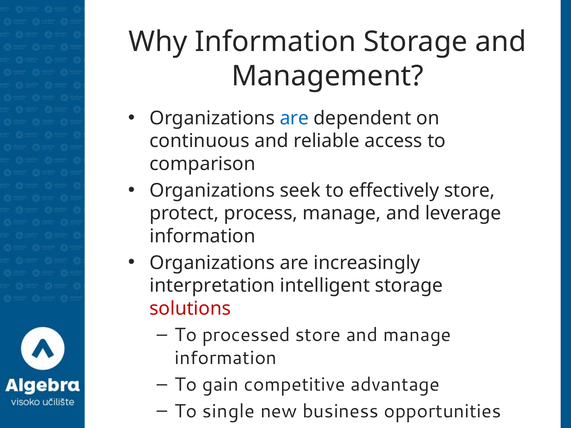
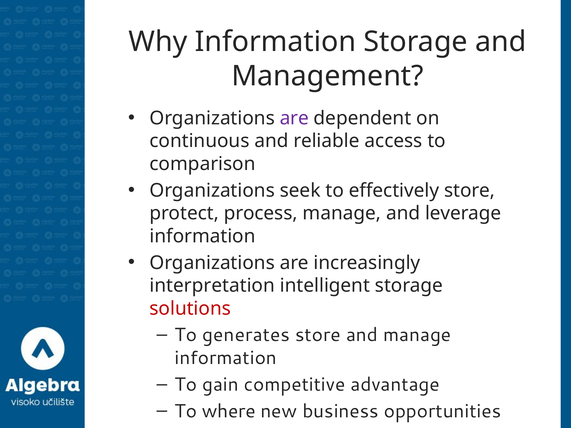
are at (294, 118) colour: blue -> purple
processed: processed -> generates
single: single -> where
